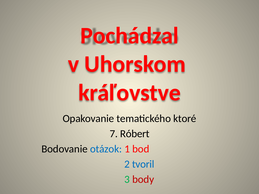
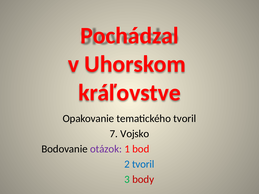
tematického ktoré: ktoré -> tvoril
Róbert: Róbert -> Vojsko
otázok colour: blue -> purple
